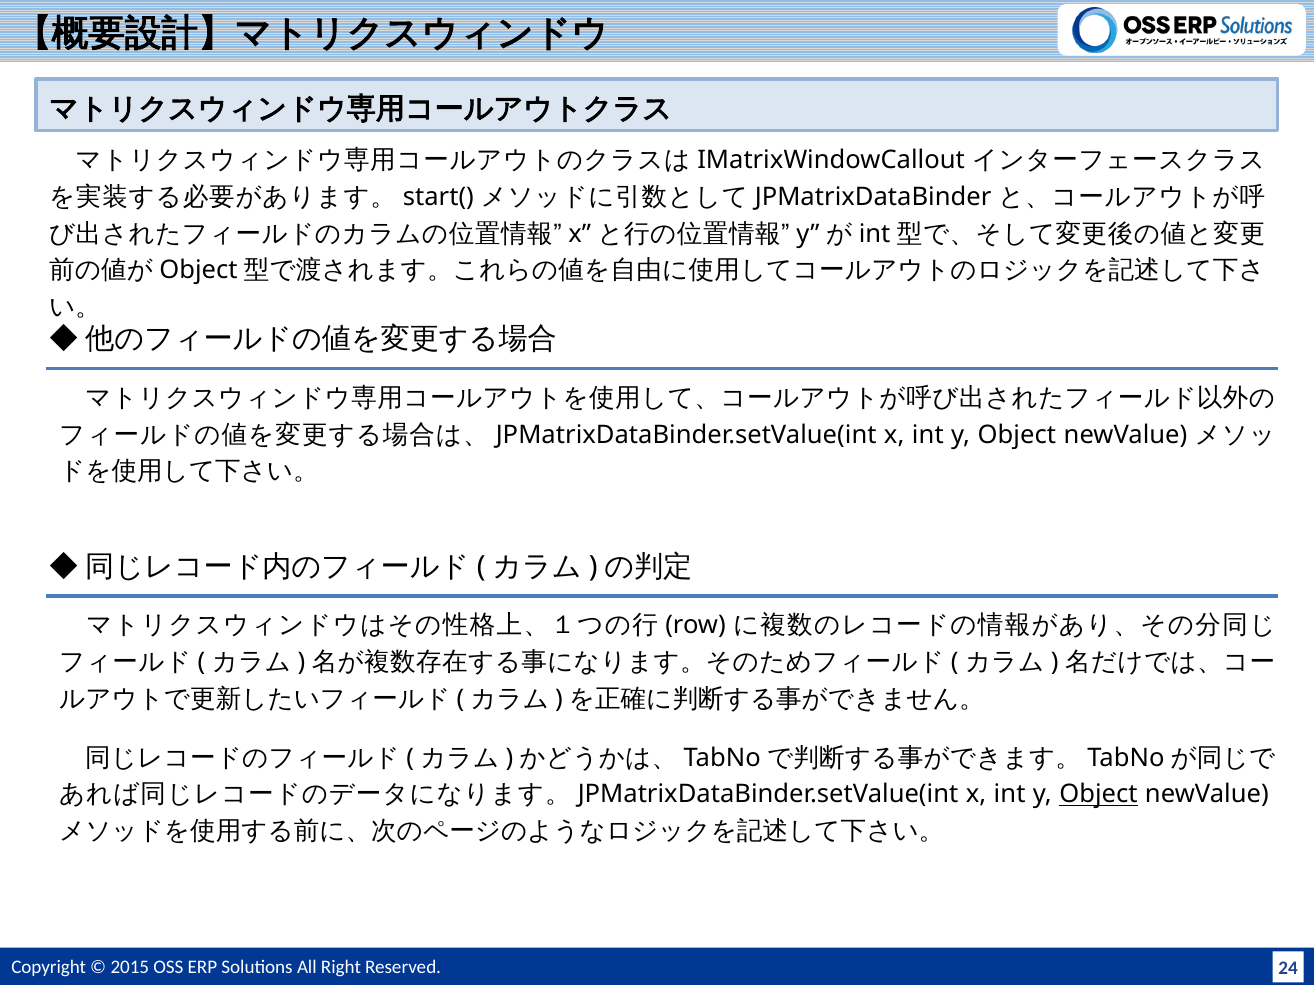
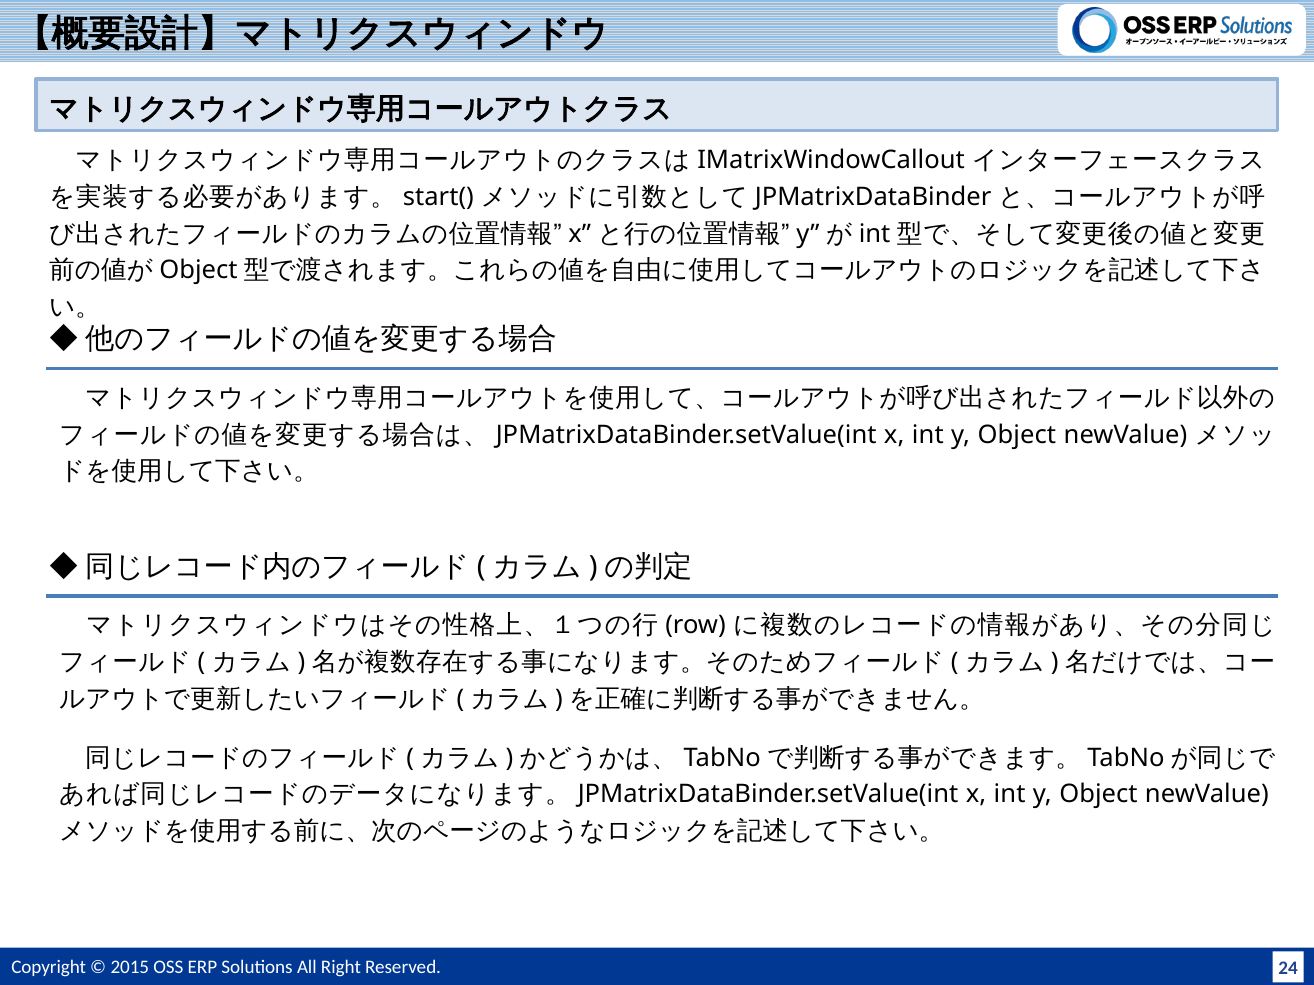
Object at (1098, 795) underline: present -> none
